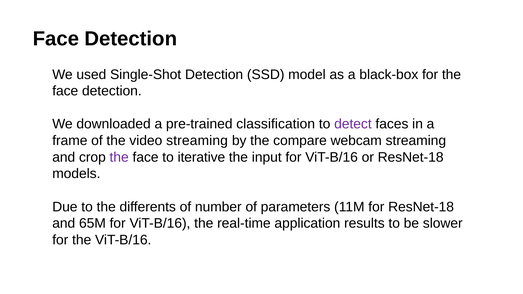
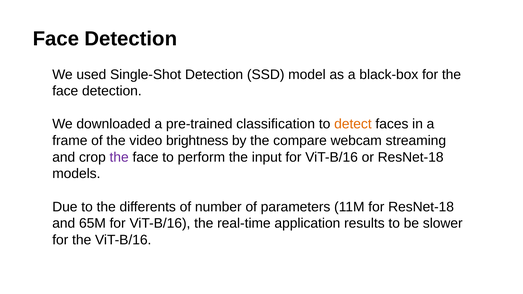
detect colour: purple -> orange
video streaming: streaming -> brightness
iterative: iterative -> perform
